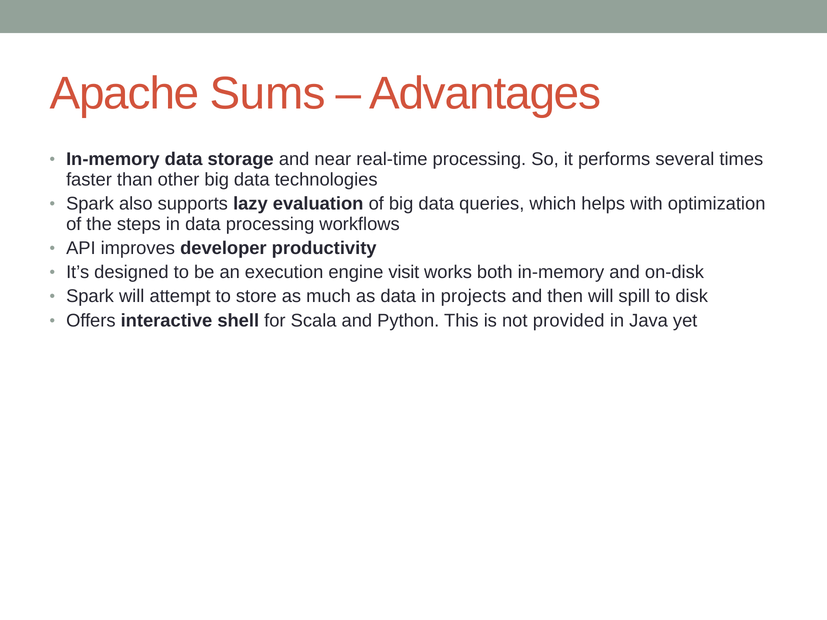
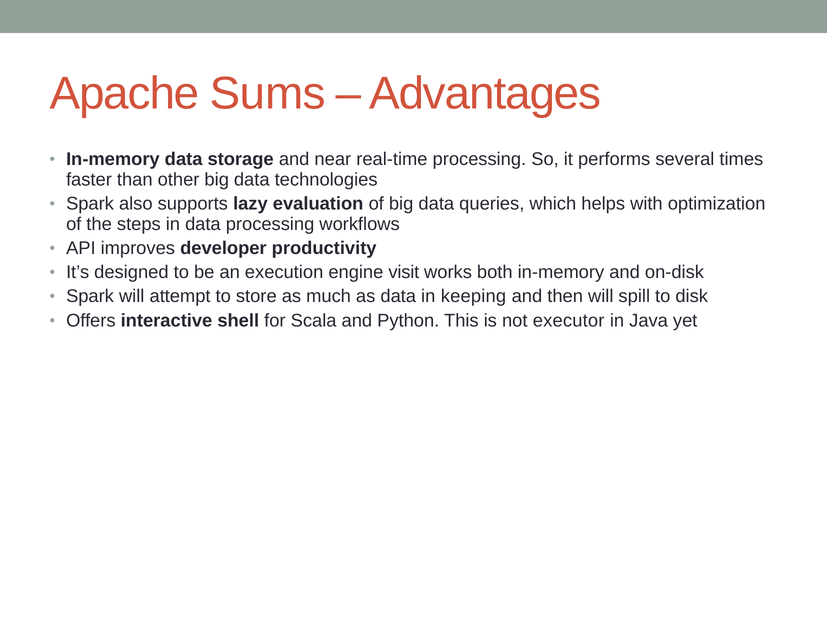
projects: projects -> keeping
provided: provided -> executor
